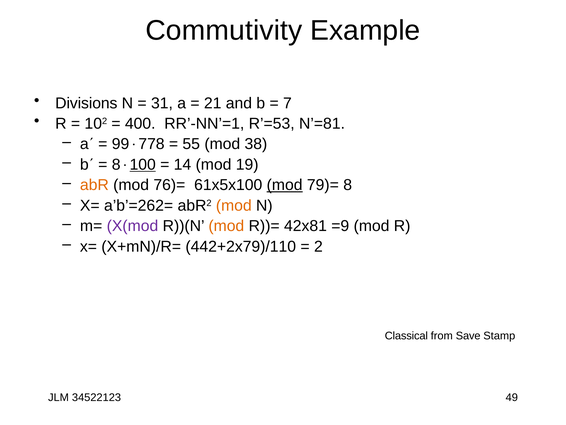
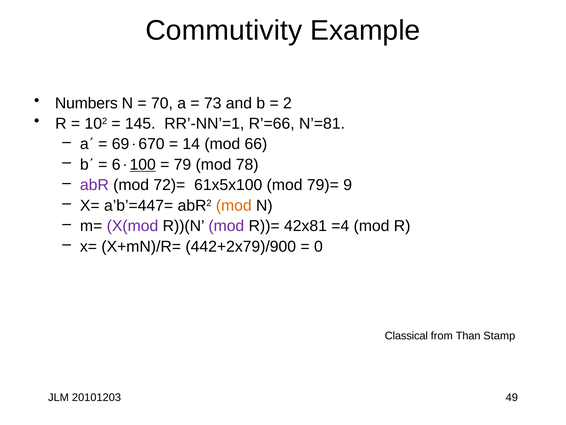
Divisions: Divisions -> Numbers
31: 31 -> 70
21: 21 -> 73
7: 7 -> 2
400: 400 -> 145
R’=53: R’=53 -> R’=66
99: 99 -> 69
778: 778 -> 670
55: 55 -> 14
38: 38 -> 66
8 at (116, 164): 8 -> 6
14: 14 -> 79
19: 19 -> 78
abR colour: orange -> purple
76)=: 76)= -> 72)=
mod at (285, 185) underline: present -> none
79)= 8: 8 -> 9
a’b’=262=: a’b’=262= -> a’b’=447=
mod at (226, 226) colour: orange -> purple
=9: =9 -> =4
442+2x79)/110: 442+2x79)/110 -> 442+2x79)/900
2: 2 -> 0
Save: Save -> Than
34522123: 34522123 -> 20101203
